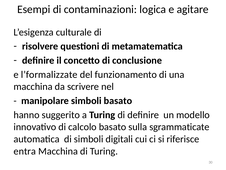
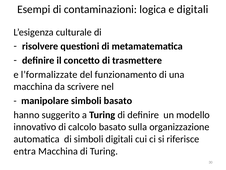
e agitare: agitare -> digitali
conclusione: conclusione -> trasmettere
sgrammaticate: sgrammaticate -> organizzazione
